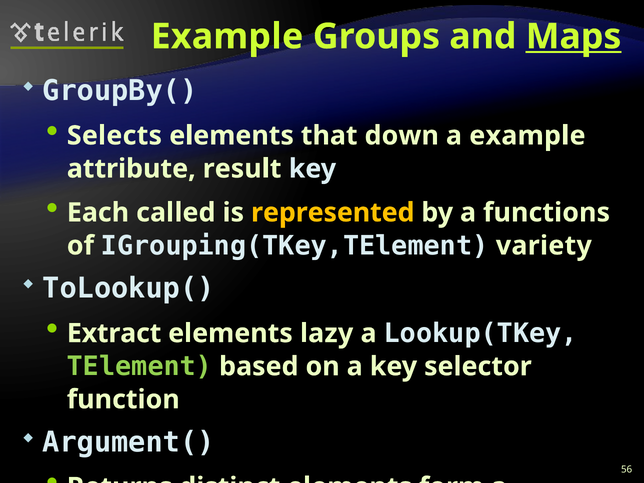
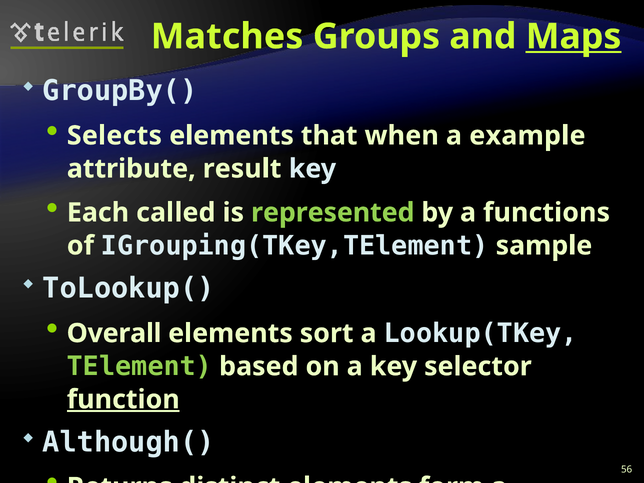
Example at (227, 36): Example -> Matches
down: down -> when
represented colour: yellow -> light green
variety: variety -> sample
Extract: Extract -> Overall
lazy: lazy -> sort
function underline: none -> present
Argument(: Argument( -> Although(
